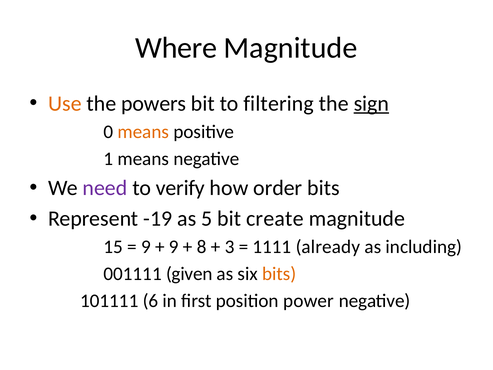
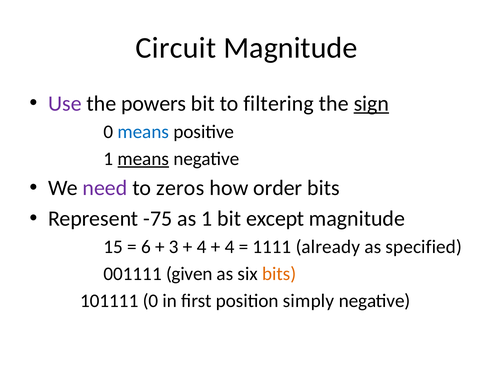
Where: Where -> Circuit
Use colour: orange -> purple
means at (143, 132) colour: orange -> blue
means at (143, 159) underline: none -> present
verify: verify -> zeros
-19: -19 -> -75
as 5: 5 -> 1
create: create -> except
9 at (146, 247): 9 -> 6
9 at (174, 247): 9 -> 3
8 at (202, 247): 8 -> 4
3 at (230, 247): 3 -> 4
including: including -> specified
101111 6: 6 -> 0
power: power -> simply
